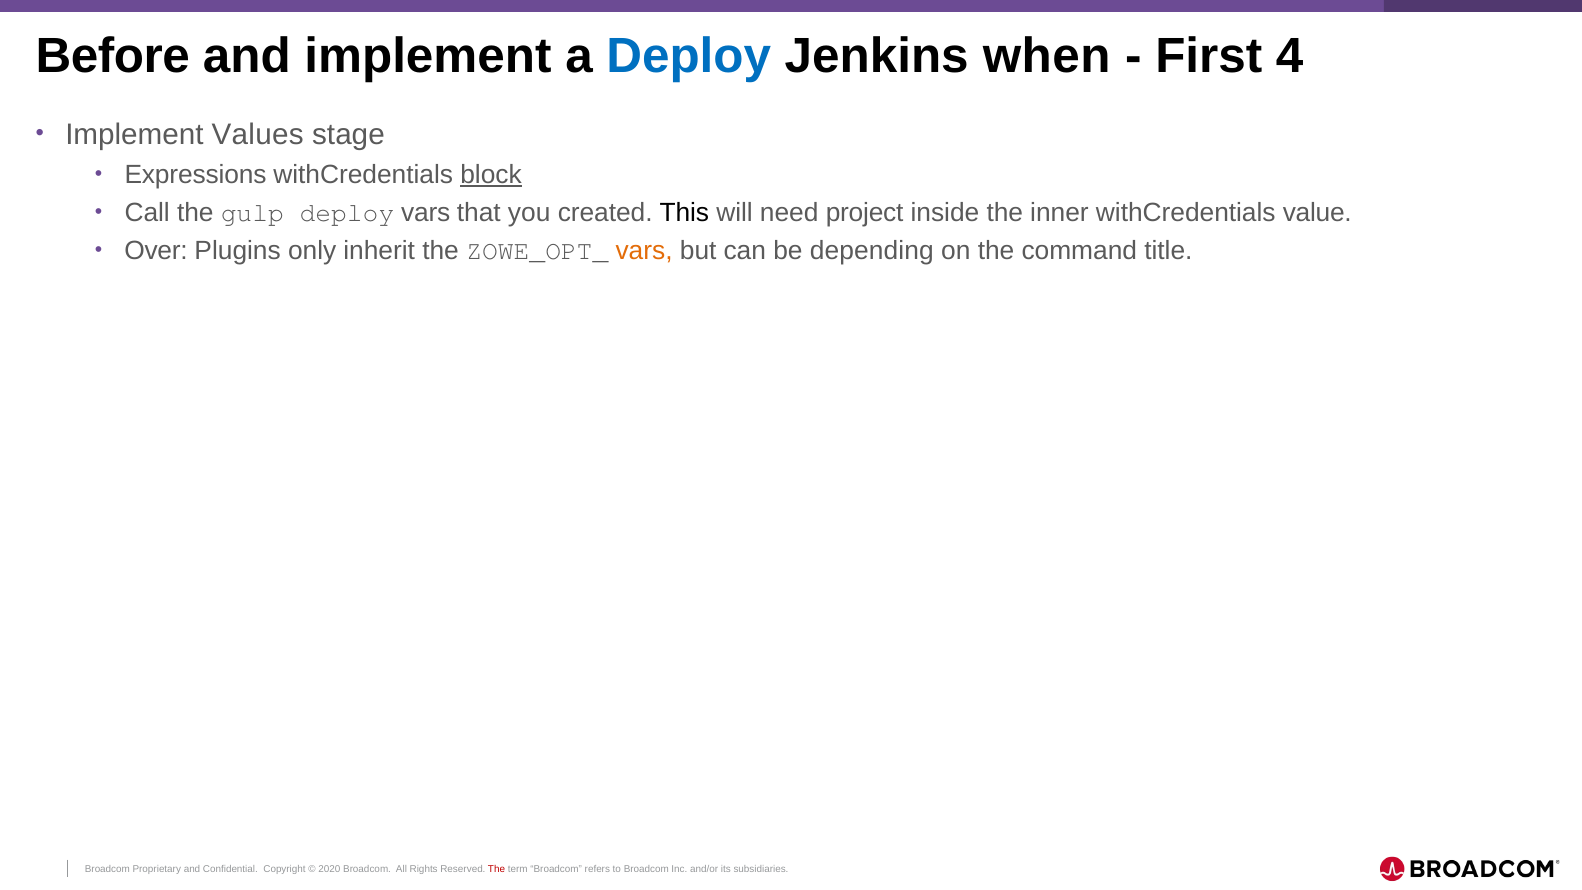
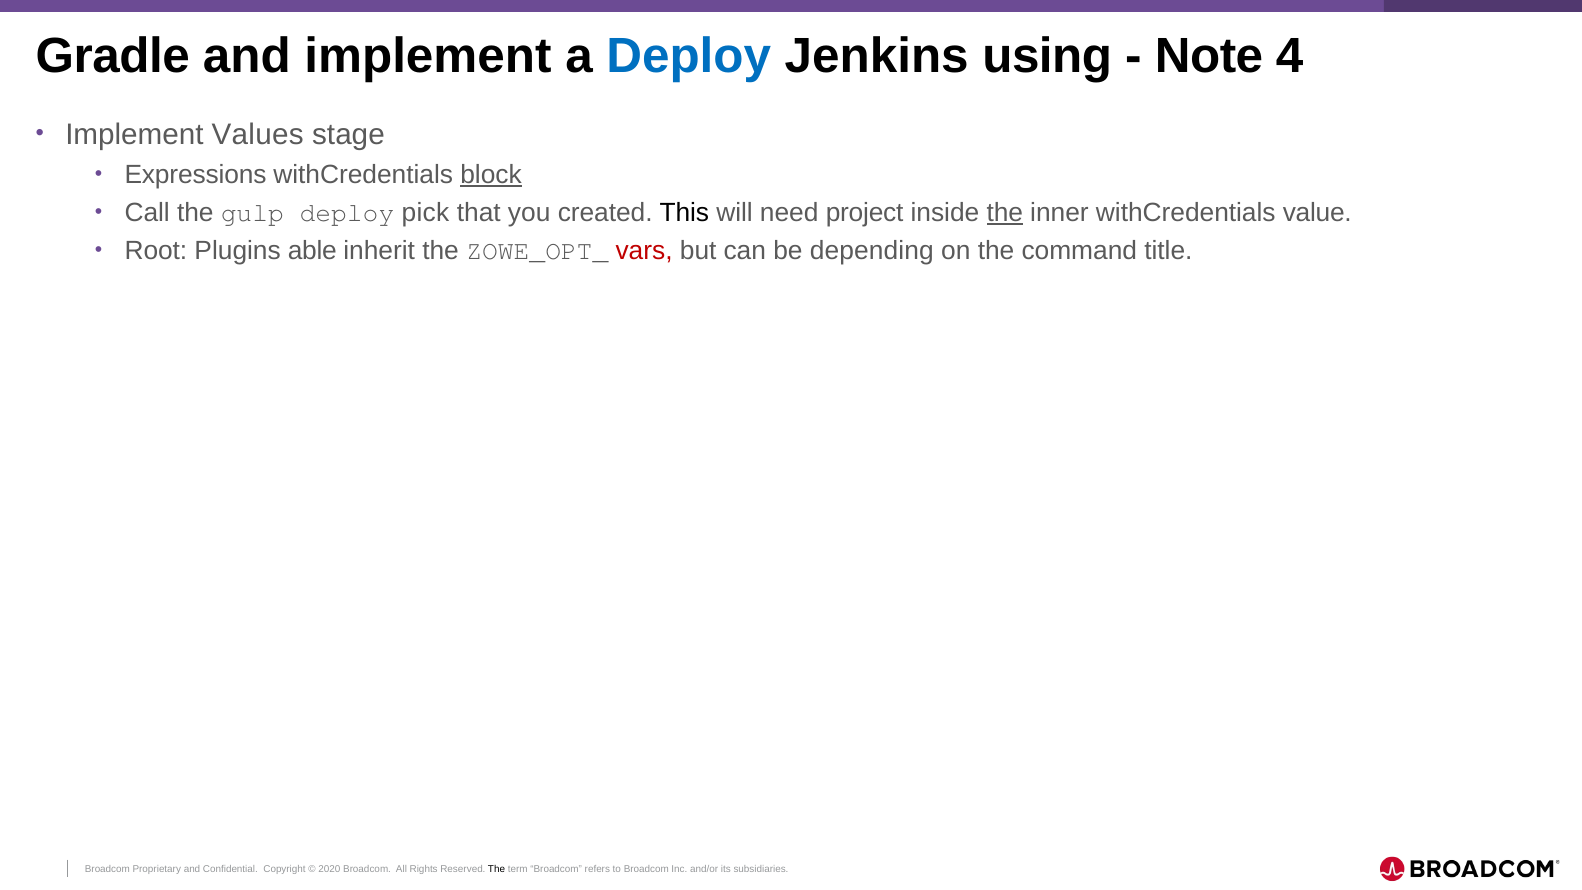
Before: Before -> Gradle
when: when -> using
First: First -> Note
deploy vars: vars -> pick
the at (1005, 213) underline: none -> present
Over: Over -> Root
only: only -> able
vars at (644, 251) colour: orange -> red
The at (497, 869) colour: red -> black
